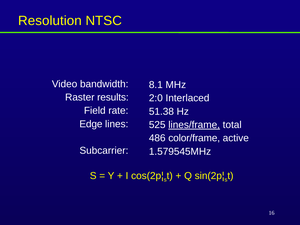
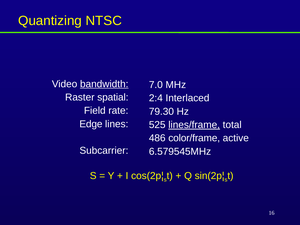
Resolution: Resolution -> Quantizing
bandwidth underline: none -> present
8.1: 8.1 -> 7.0
results: results -> spatial
2:0: 2:0 -> 2:4
51.38: 51.38 -> 79.30
1.579545MHz: 1.579545MHz -> 6.579545MHz
